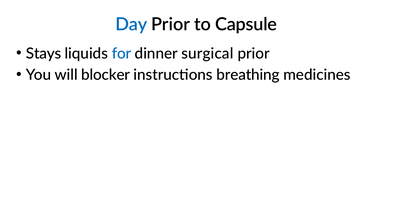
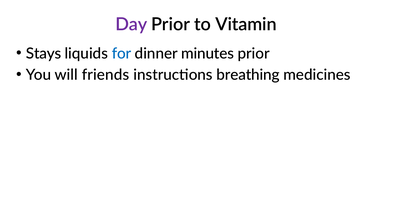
Day colour: blue -> purple
Capsule: Capsule -> Vitamin
surgical: surgical -> minutes
blocker: blocker -> friends
